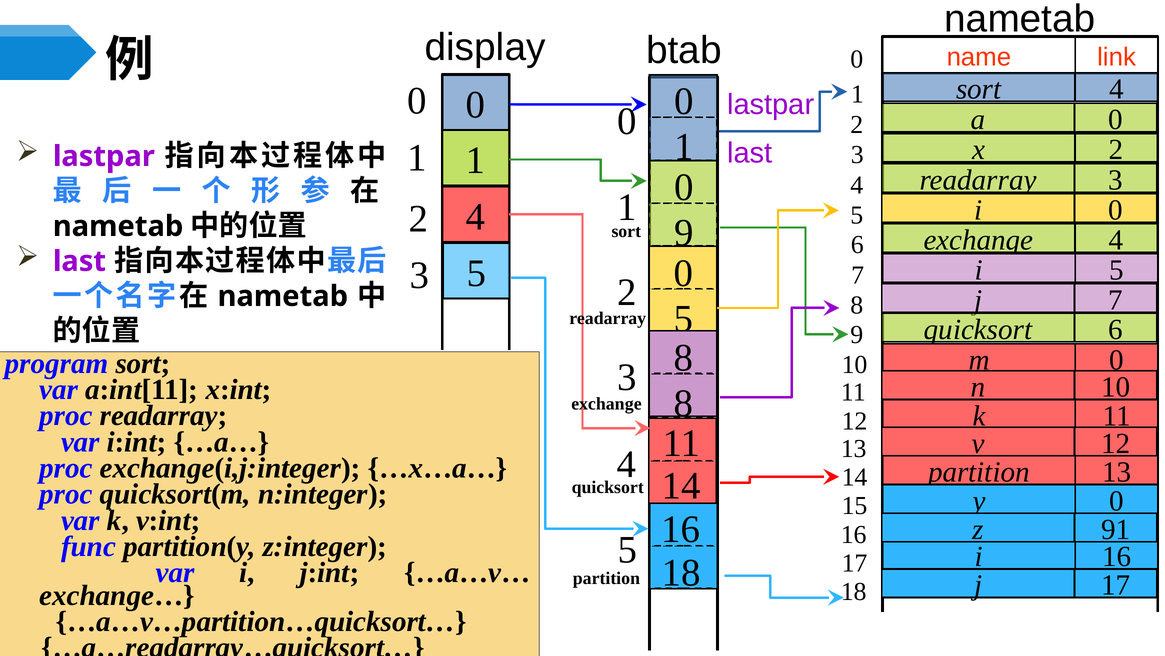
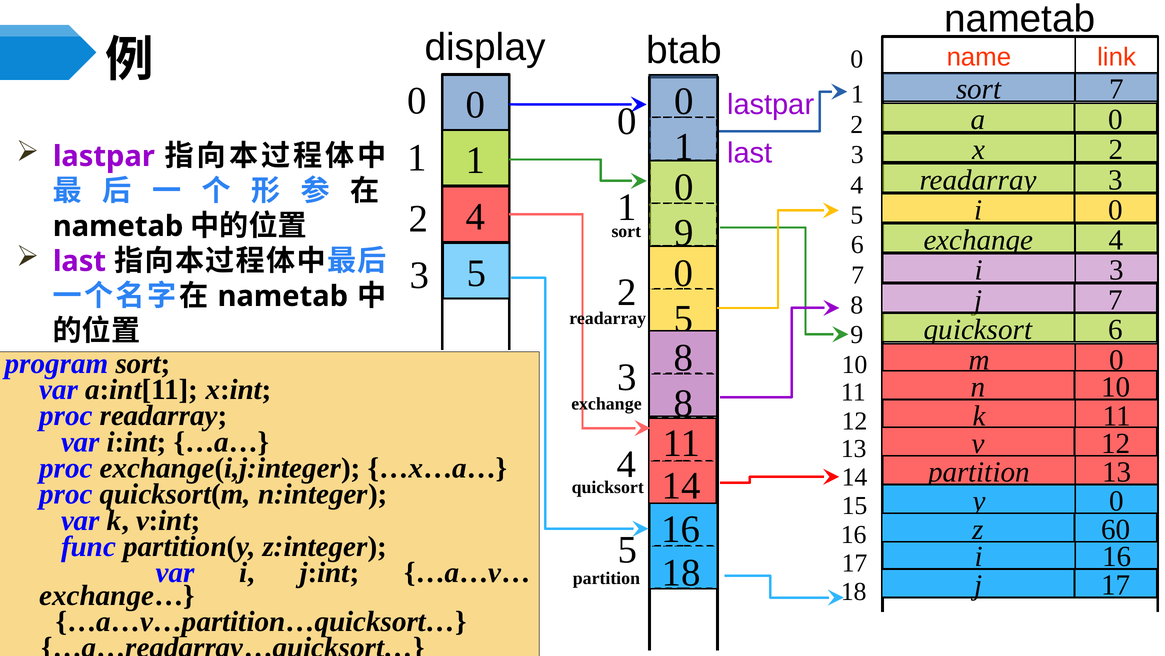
1 4: 4 -> 7
7 5: 5 -> 3
91: 91 -> 60
